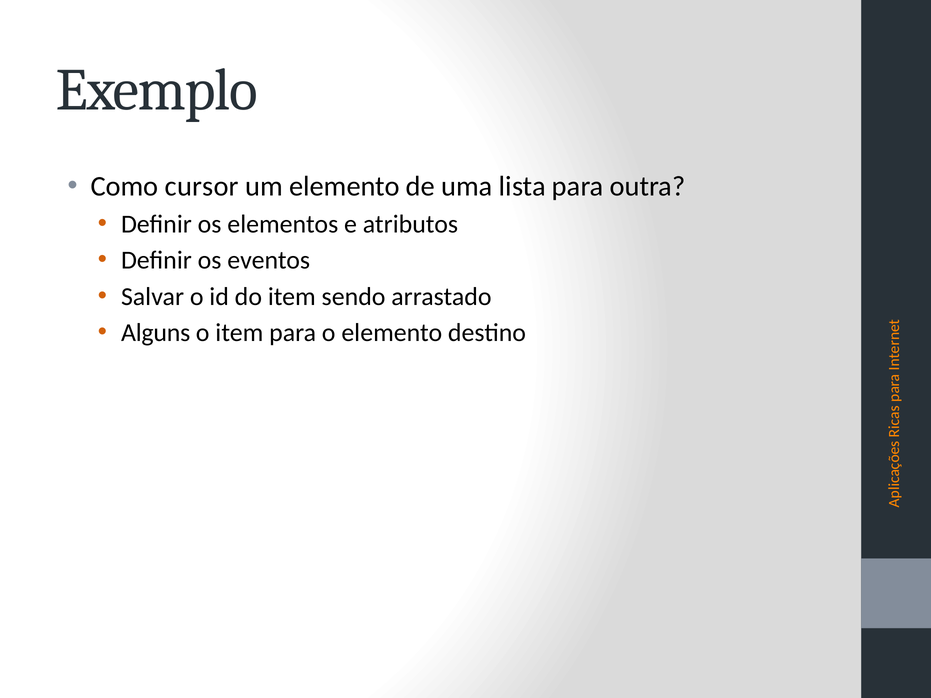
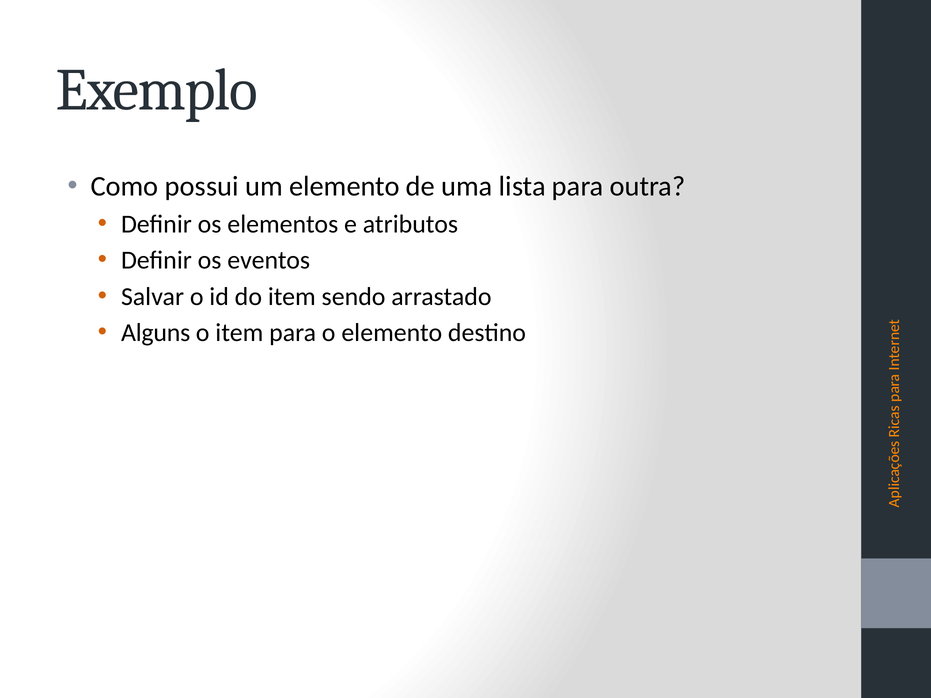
cursor: cursor -> possui
